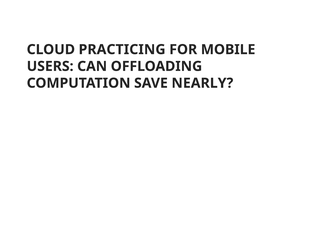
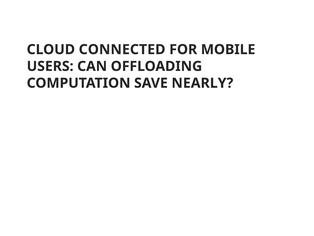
PRACTICING: PRACTICING -> CONNECTED
